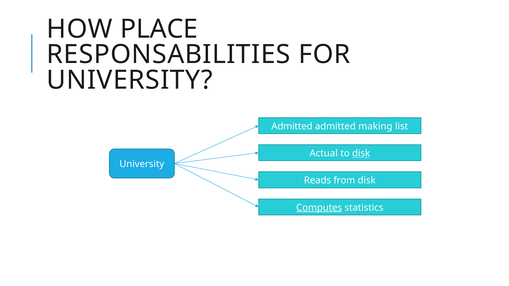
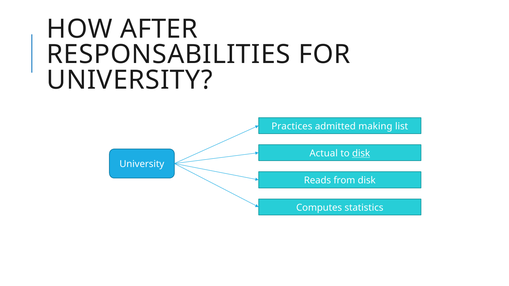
PLACE: PLACE -> AFTER
Admitted at (292, 126): Admitted -> Practices
Computes underline: present -> none
